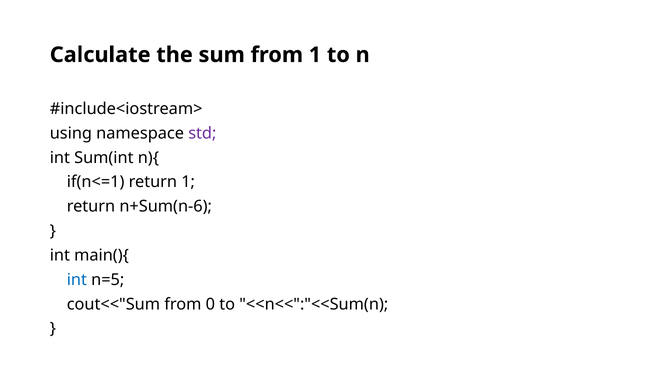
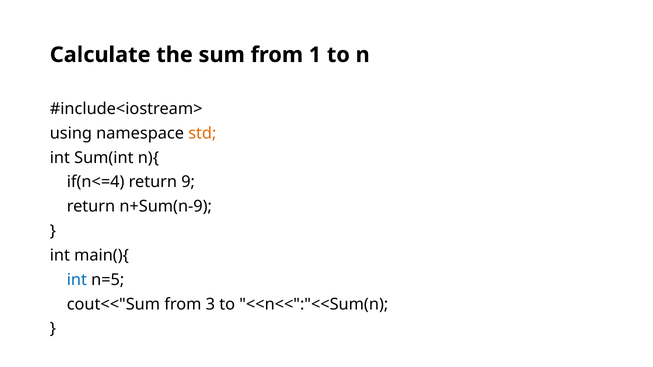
std colour: purple -> orange
if(n<=1: if(n<=1 -> if(n<=4
return 1: 1 -> 9
n+Sum(n-6: n+Sum(n-6 -> n+Sum(n-9
0: 0 -> 3
